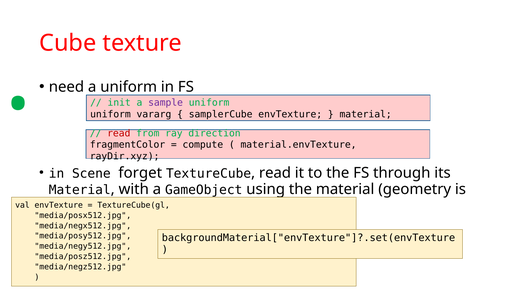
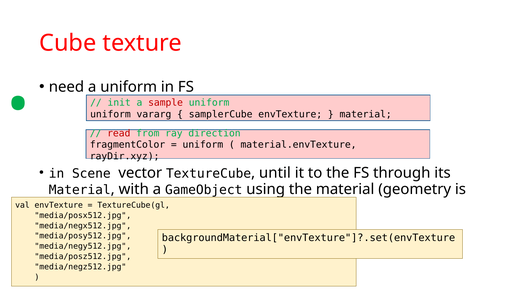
sample colour: purple -> red
compute at (203, 145): compute -> uniform
forget: forget -> vector
TextureCube read: read -> until
